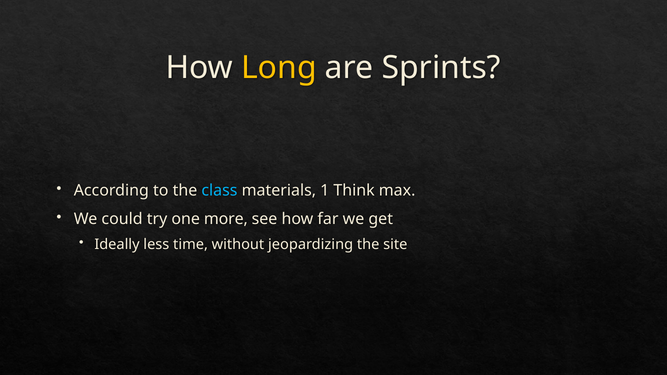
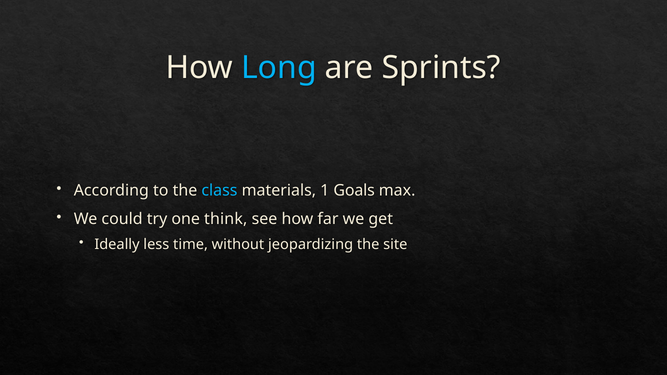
Long colour: yellow -> light blue
Think: Think -> Goals
more: more -> think
